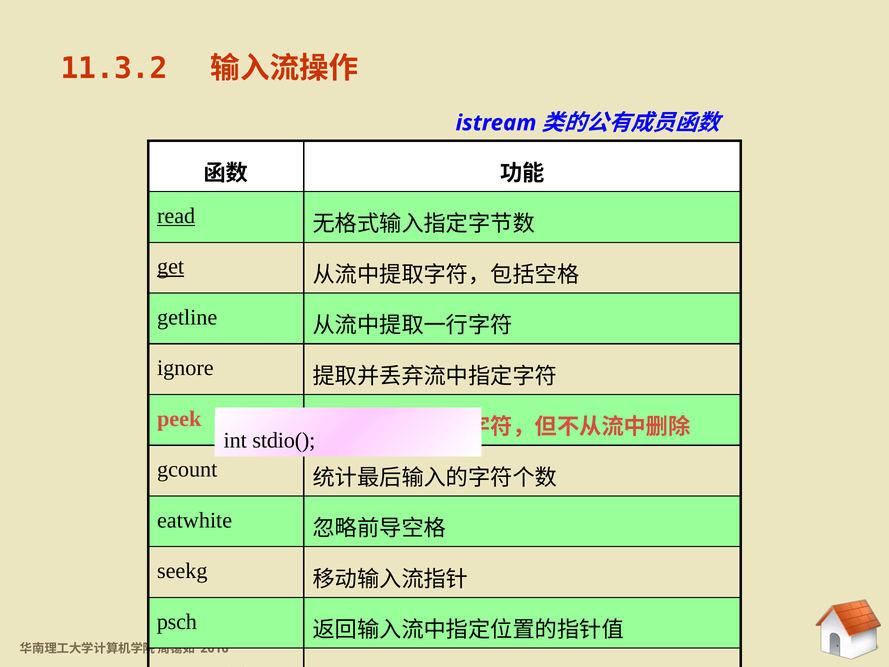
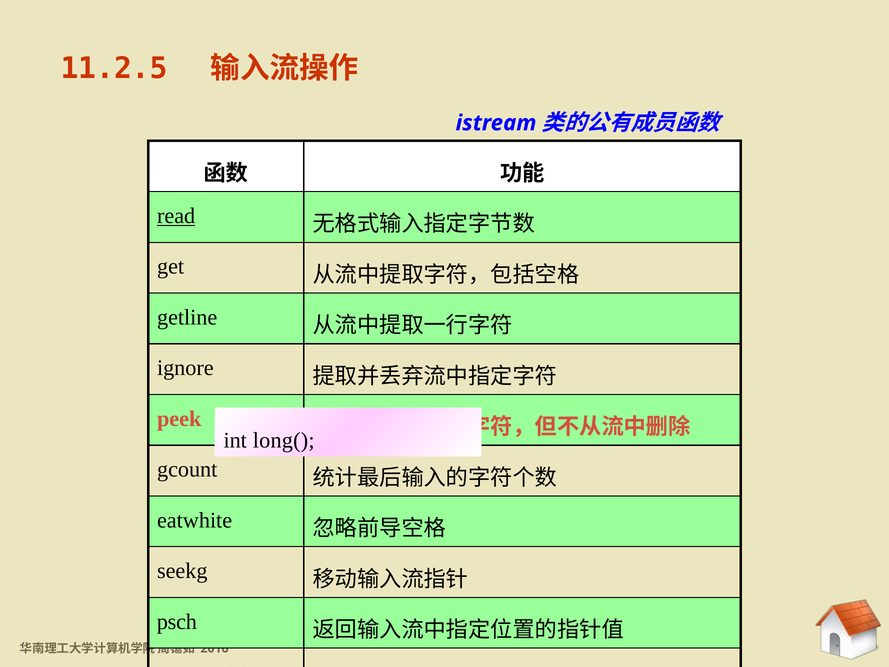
11.3.2: 11.3.2 -> 11.2.5
get underline: present -> none
stdio(: stdio( -> long(
